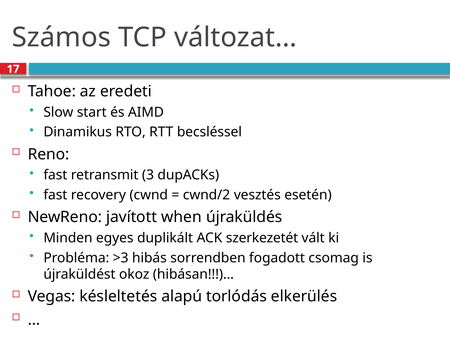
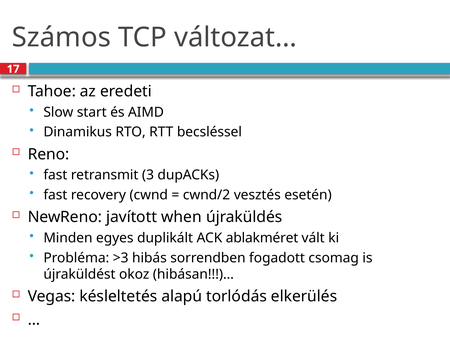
szerkezetét: szerkezetét -> ablakméret
